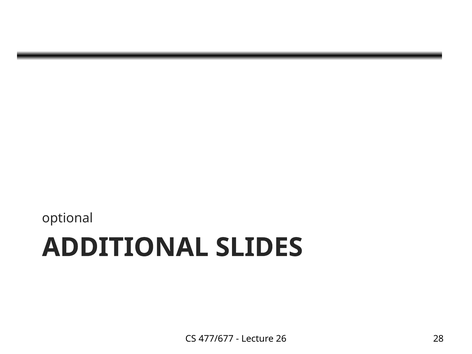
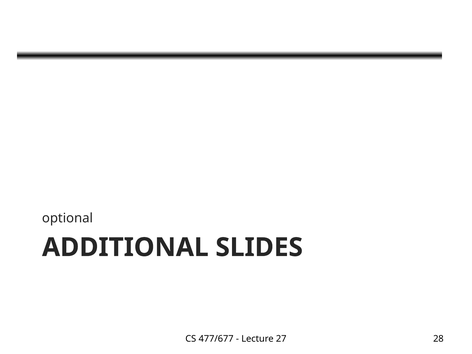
26: 26 -> 27
